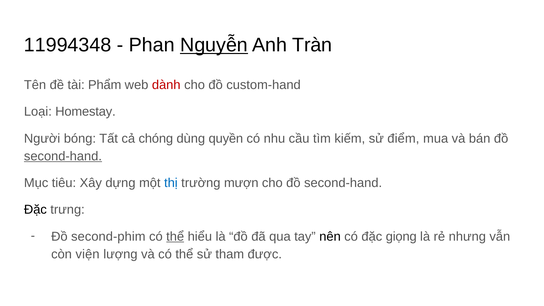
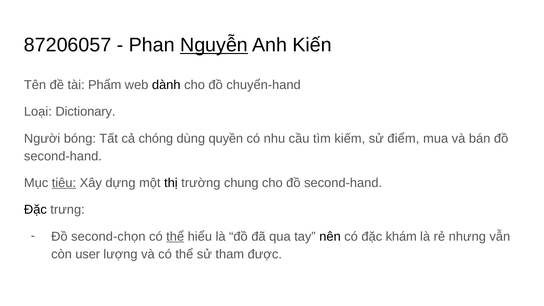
11994348: 11994348 -> 87206057
Tràn: Tràn -> Kiến
dành colour: red -> black
custom-hand: custom-hand -> chuyển-hand
Homestay: Homestay -> Dictionary
second-hand at (63, 156) underline: present -> none
tiêu underline: none -> present
thị colour: blue -> black
mượn: mượn -> chung
second-phim: second-phim -> second-chọn
giọng: giọng -> khám
viện: viện -> user
